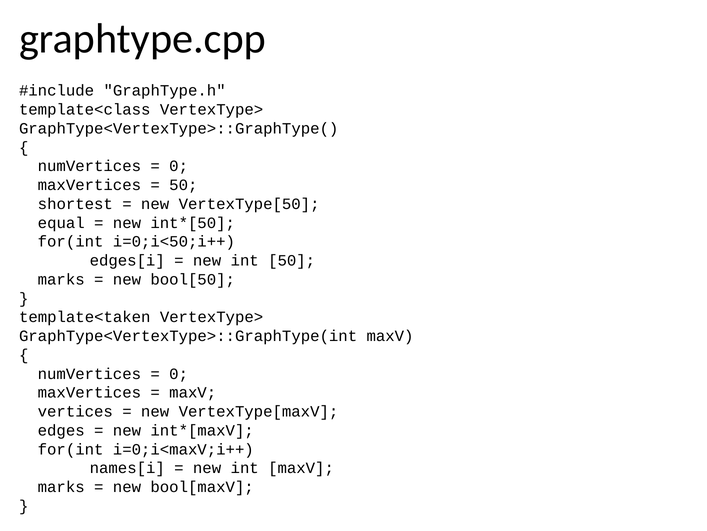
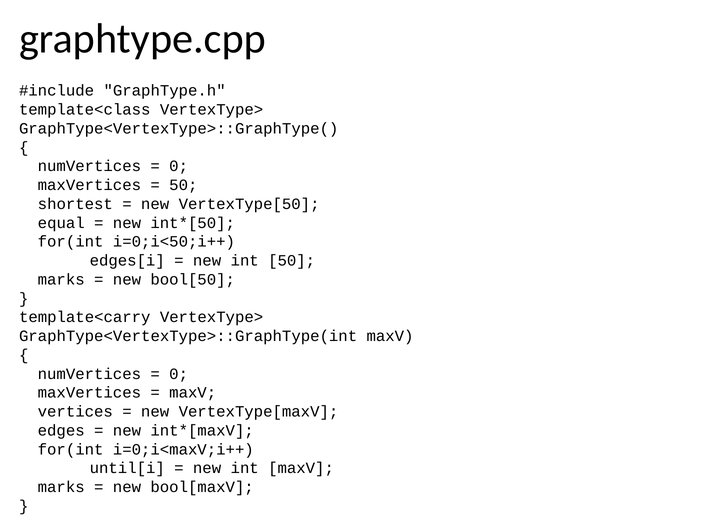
template<taken: template<taken -> template<carry
names[i: names[i -> until[i
